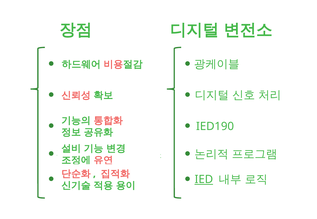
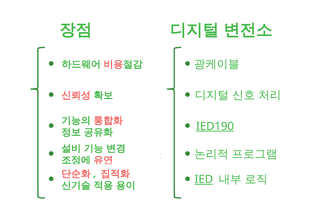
IED190 underline: none -> present
